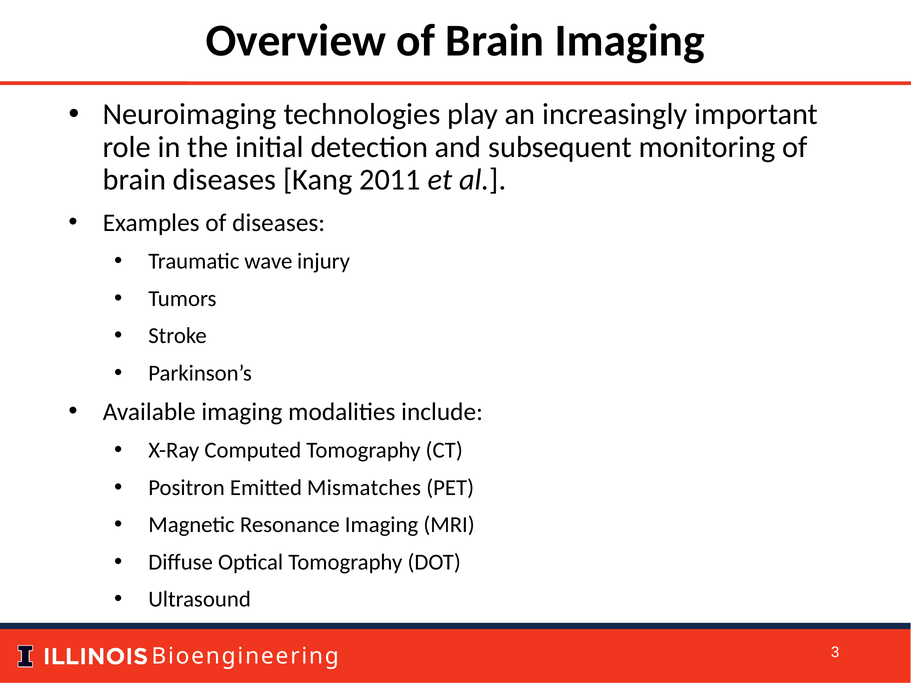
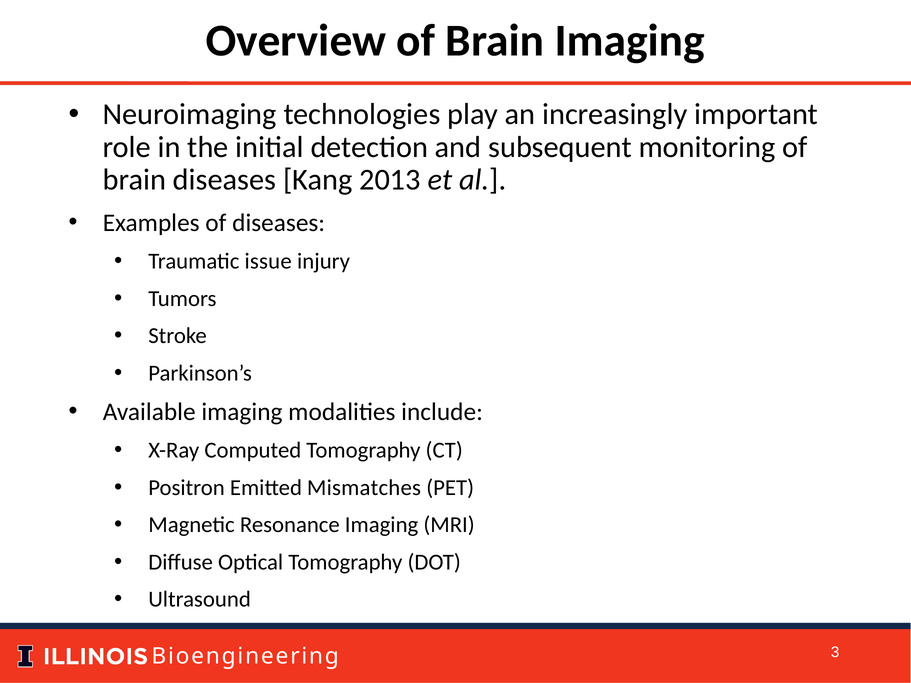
2011: 2011 -> 2013
wave: wave -> issue
